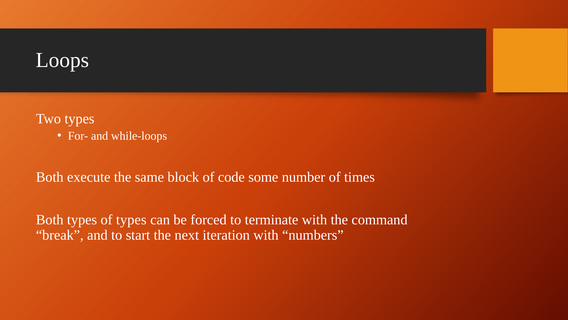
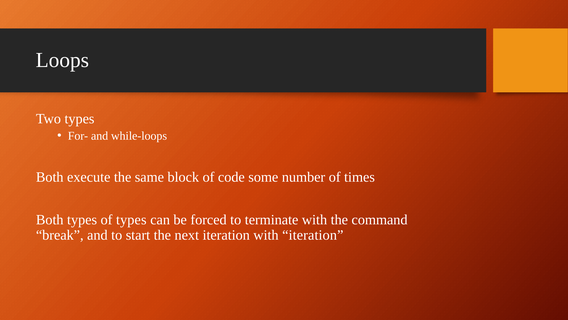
with numbers: numbers -> iteration
